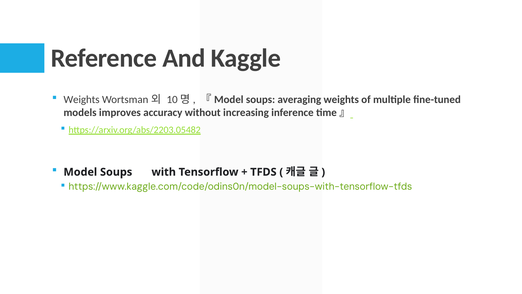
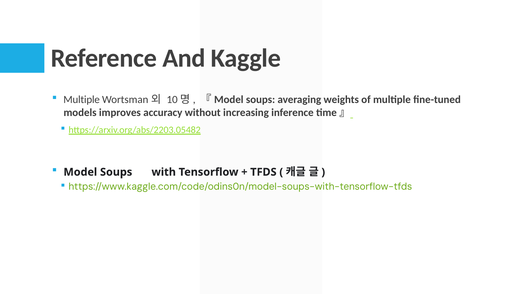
Weights at (82, 100): Weights -> Multiple
